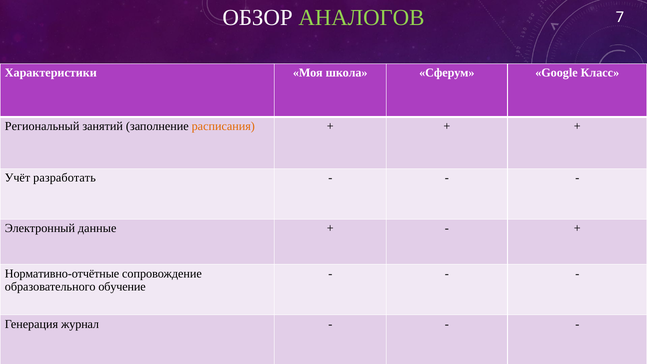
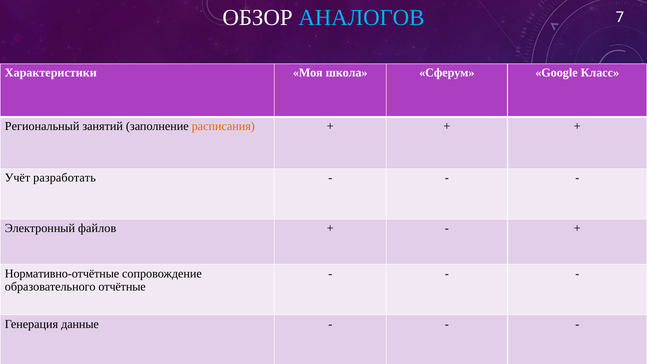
АНАЛОГОВ colour: light green -> light blue
данные: данные -> файлов
обучение: обучение -> отчётные
журнал: журнал -> данные
